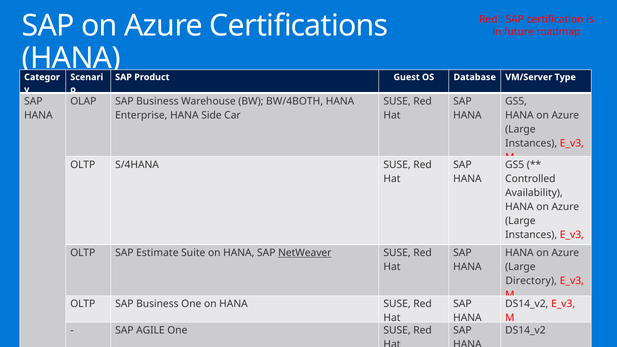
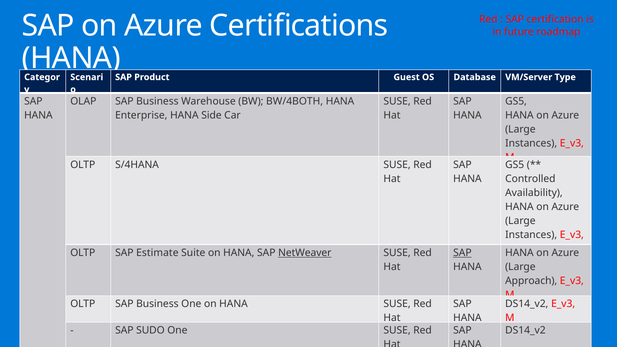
SAP at (462, 253) underline: none -> present
Directory: Directory -> Approach
AGILE: AGILE -> SUDO
